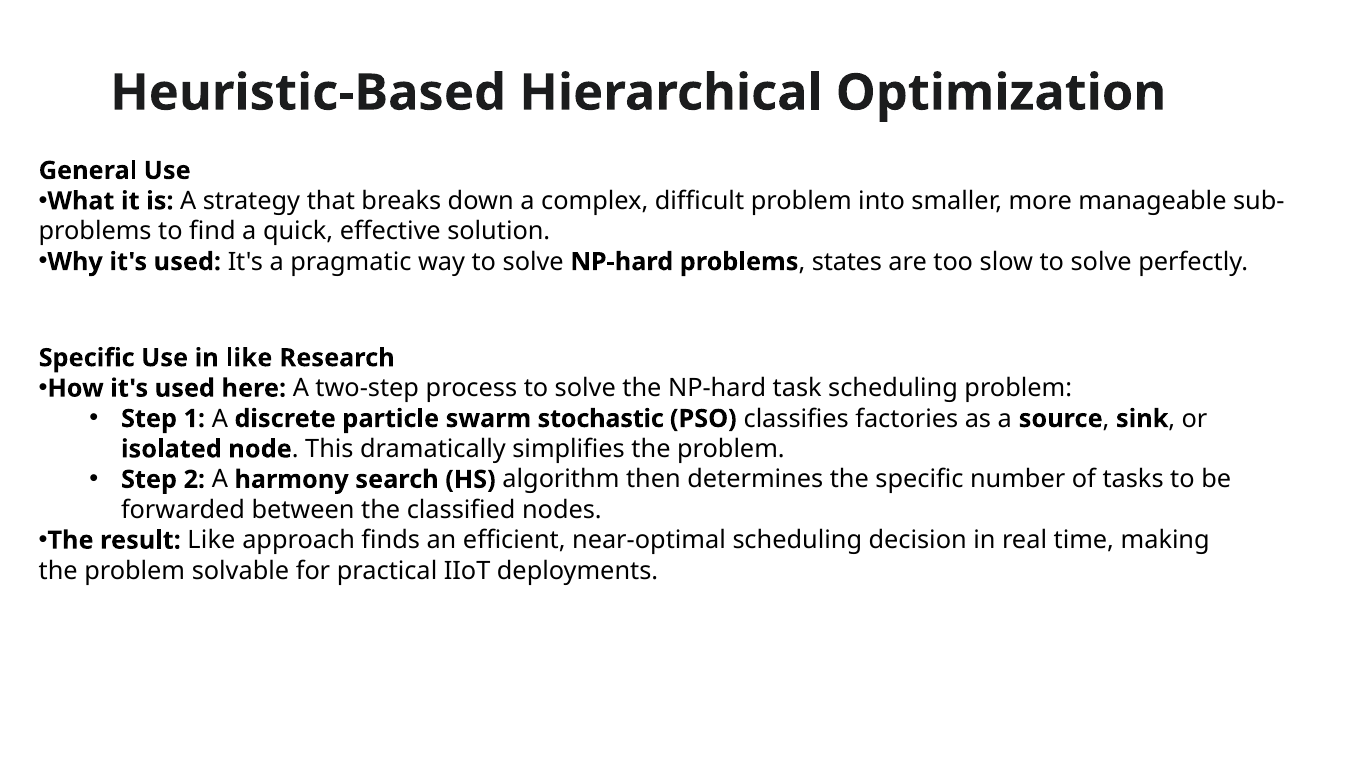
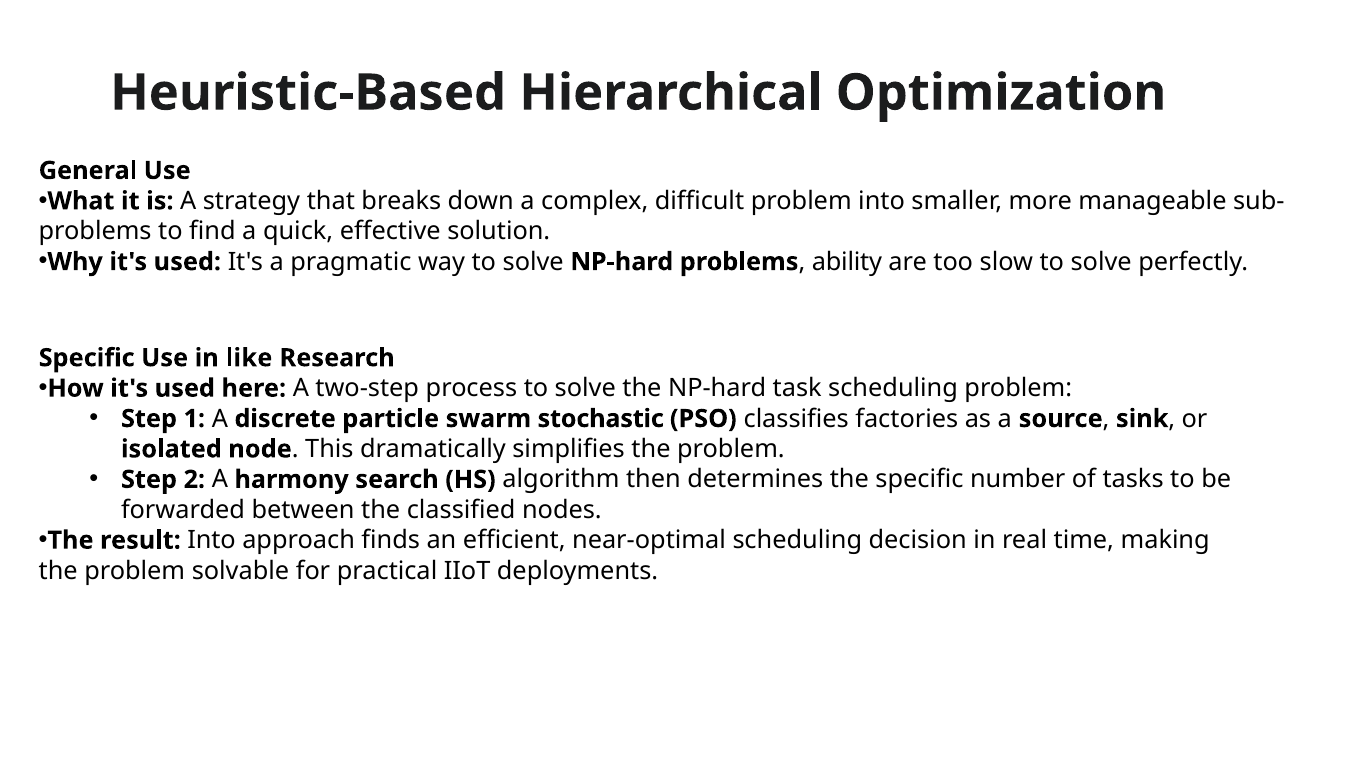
states: states -> ability
result Like: Like -> Into
